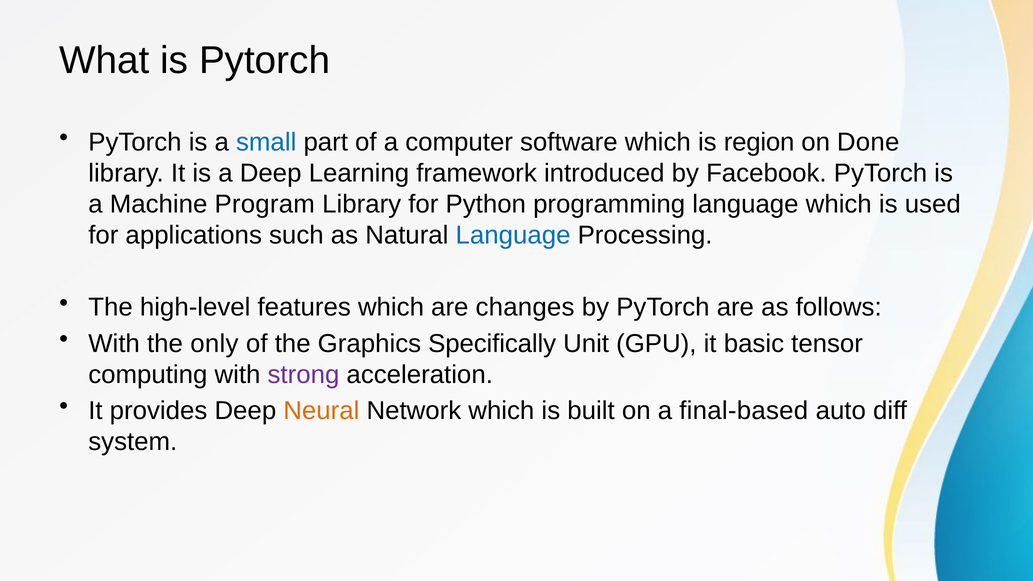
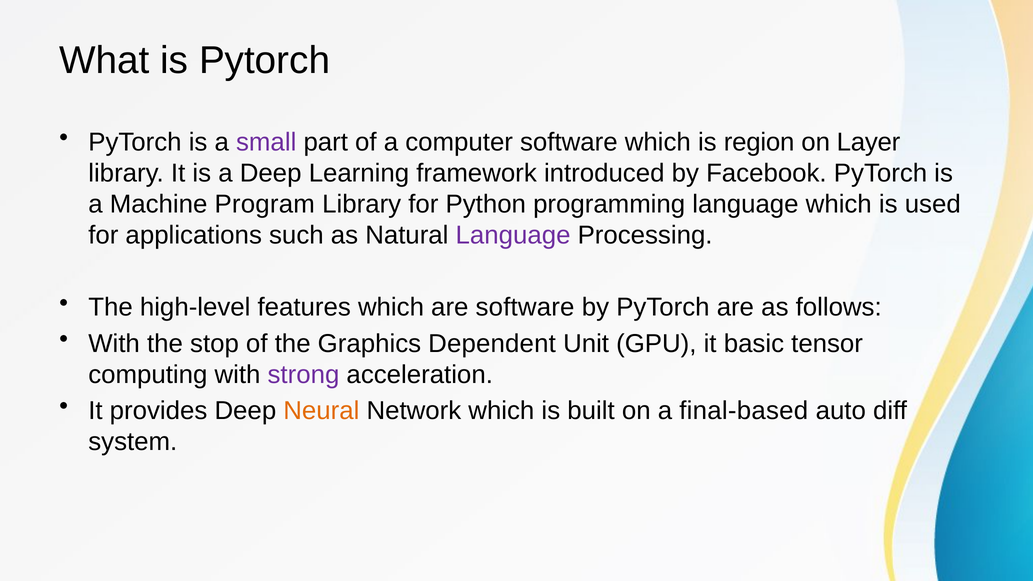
small colour: blue -> purple
Done: Done -> Layer
Language at (513, 235) colour: blue -> purple
are changes: changes -> software
only: only -> stop
Specifically: Specifically -> Dependent
